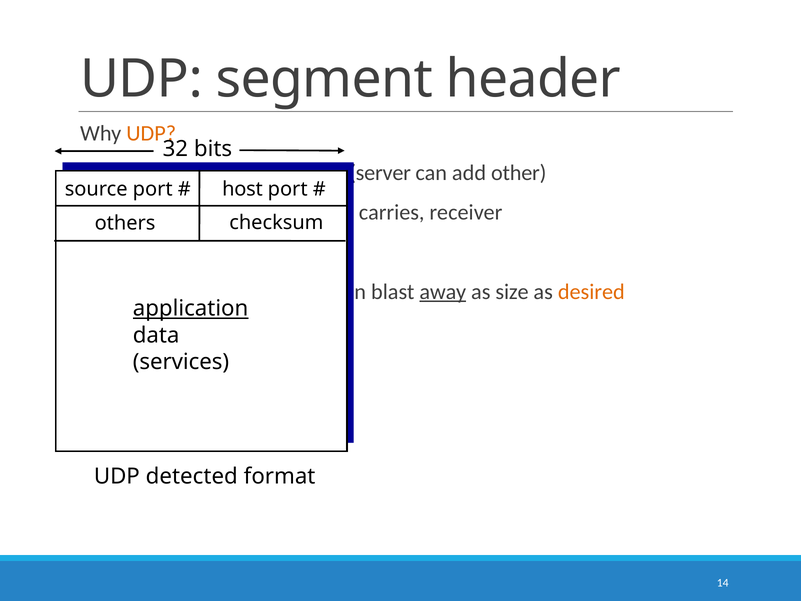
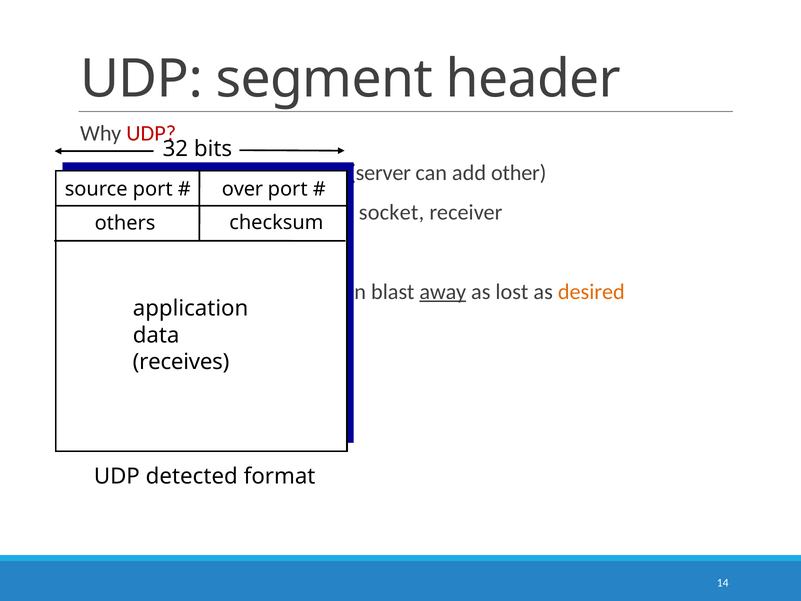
UDP at (151, 133) colour: orange -> red
host: host -> over
carries: carries -> socket
as size: size -> lost
application underline: present -> none
services: services -> receives
